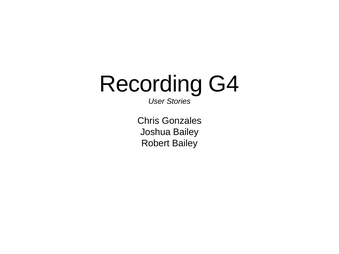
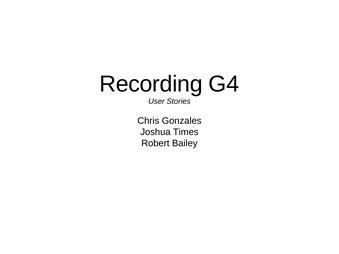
Joshua Bailey: Bailey -> Times
